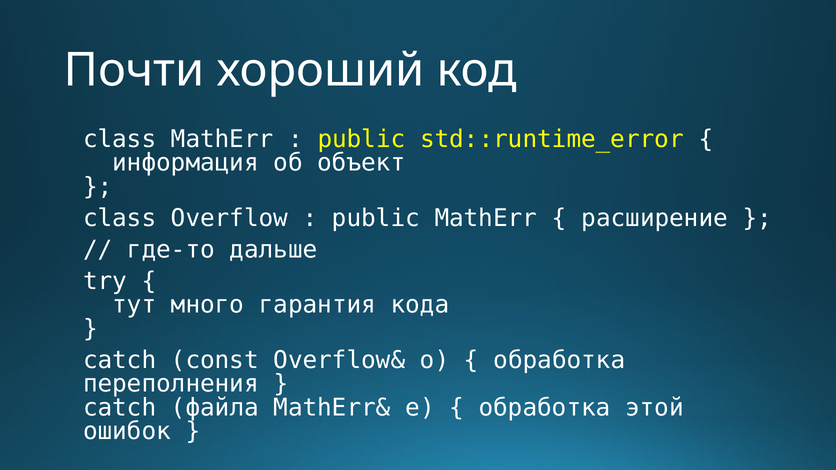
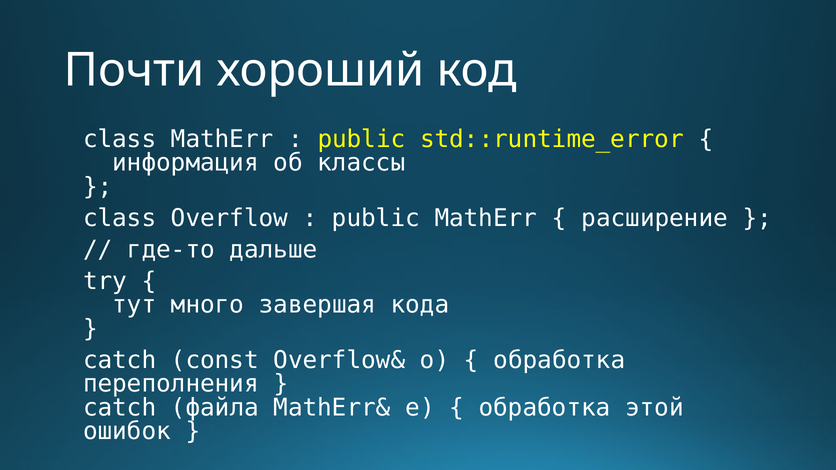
объект: объект -> классы
гарантия: гарантия -> завершая
